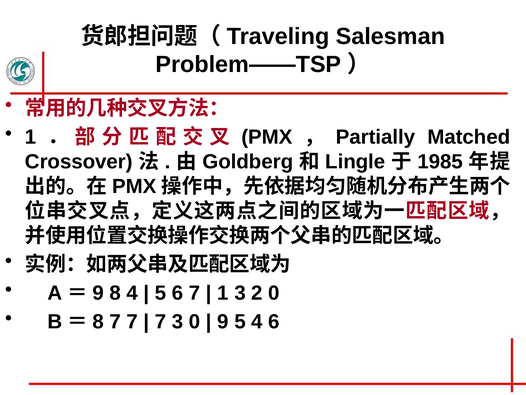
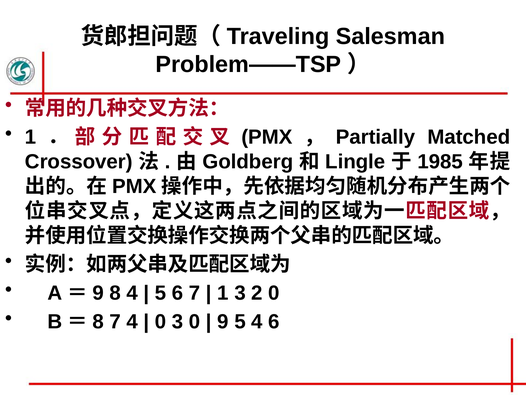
7 7: 7 -> 4
7 at (161, 321): 7 -> 0
